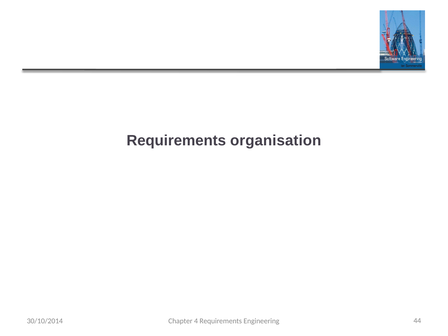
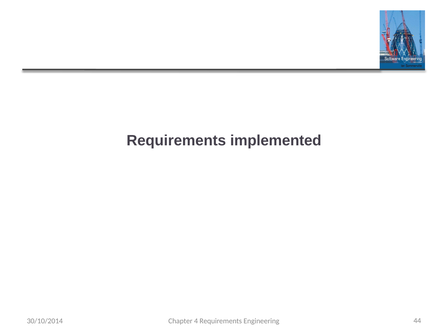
organisation: organisation -> implemented
